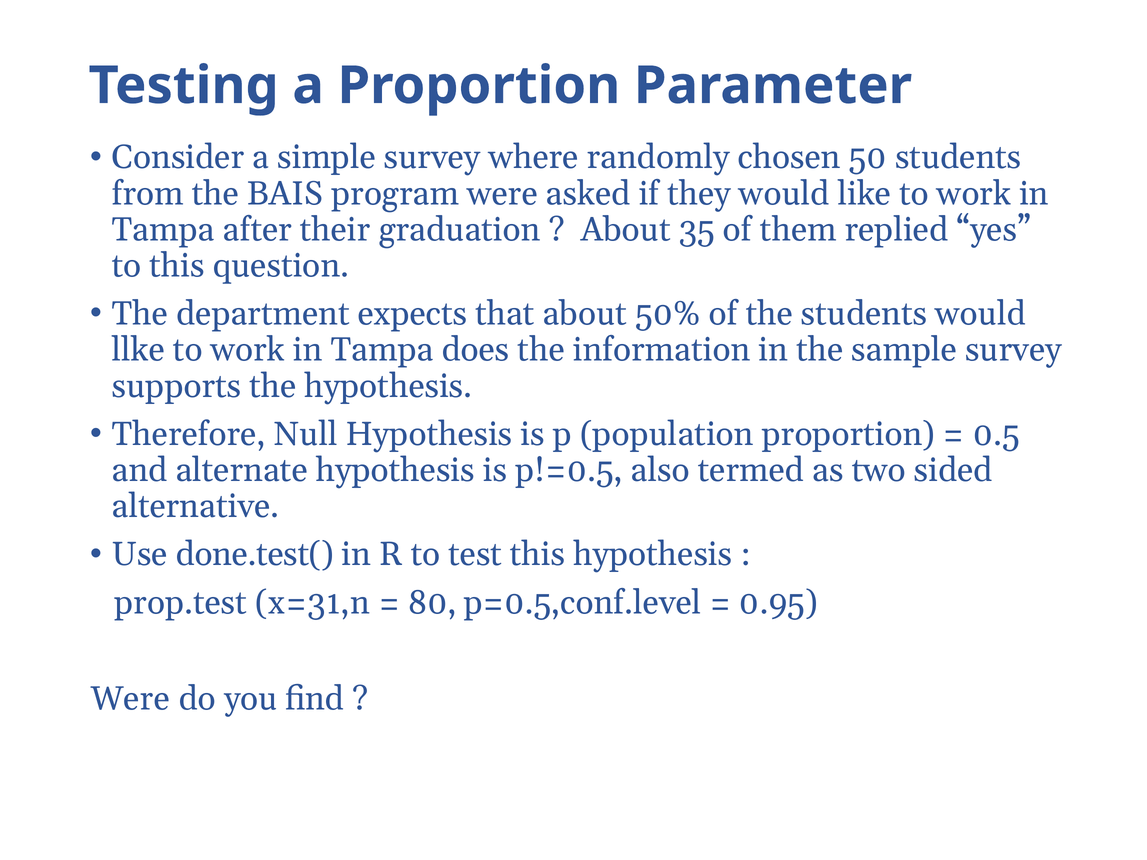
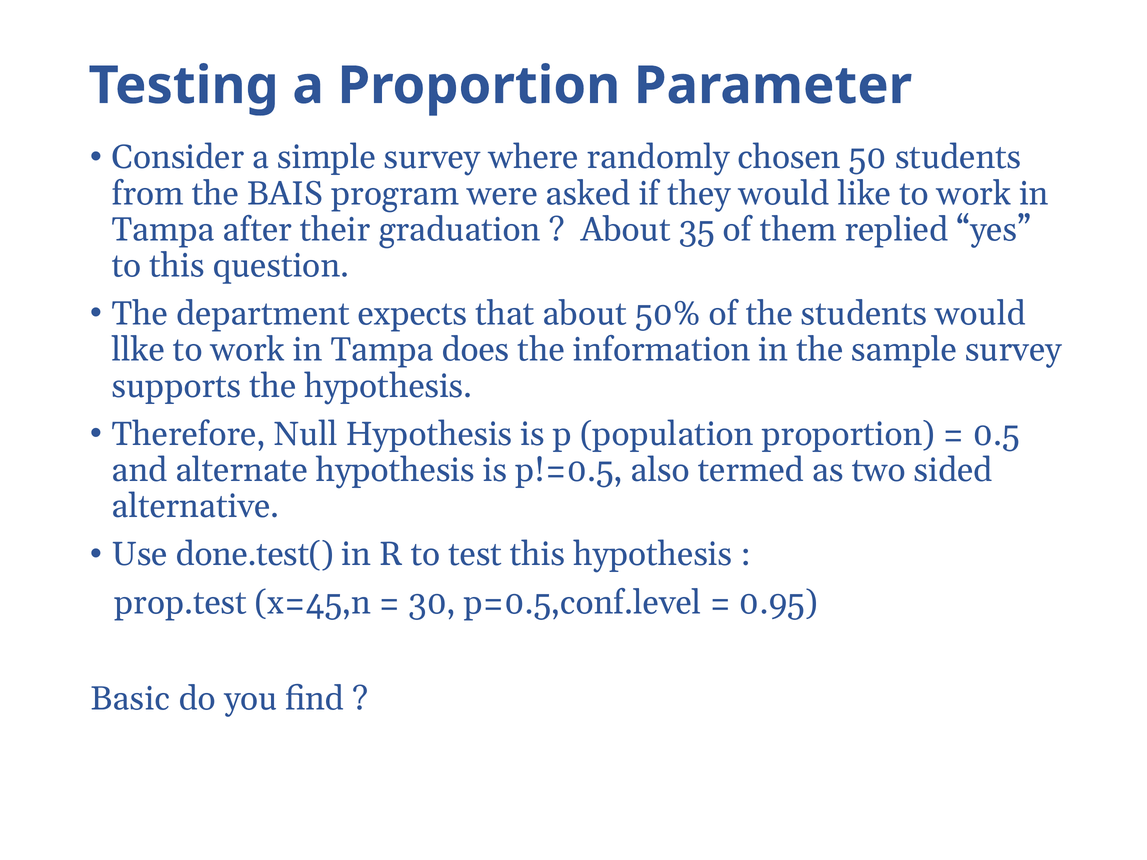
x=31,n: x=31,n -> x=45,n
80: 80 -> 30
Were at (130, 699): Were -> Basic
